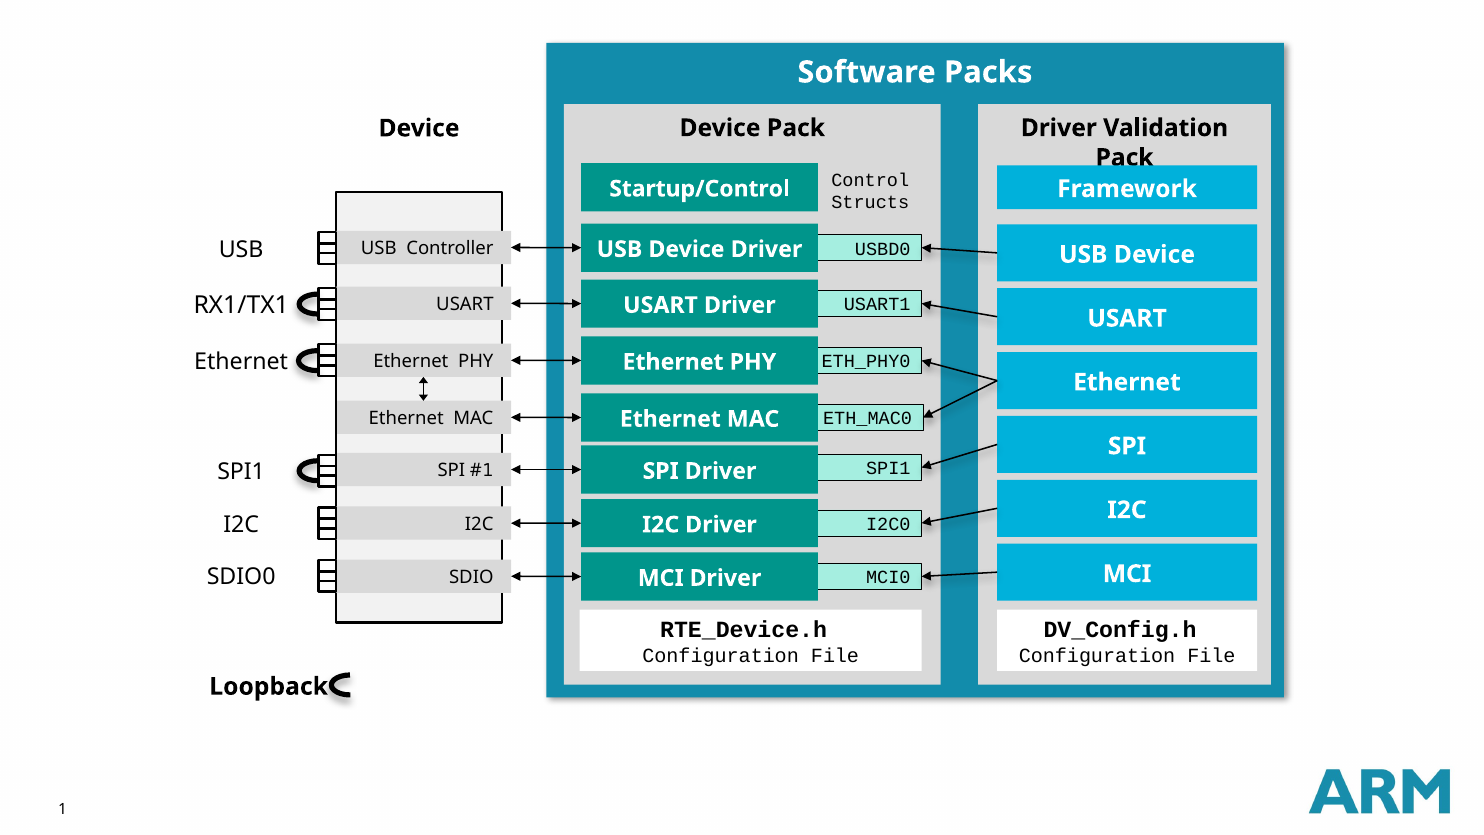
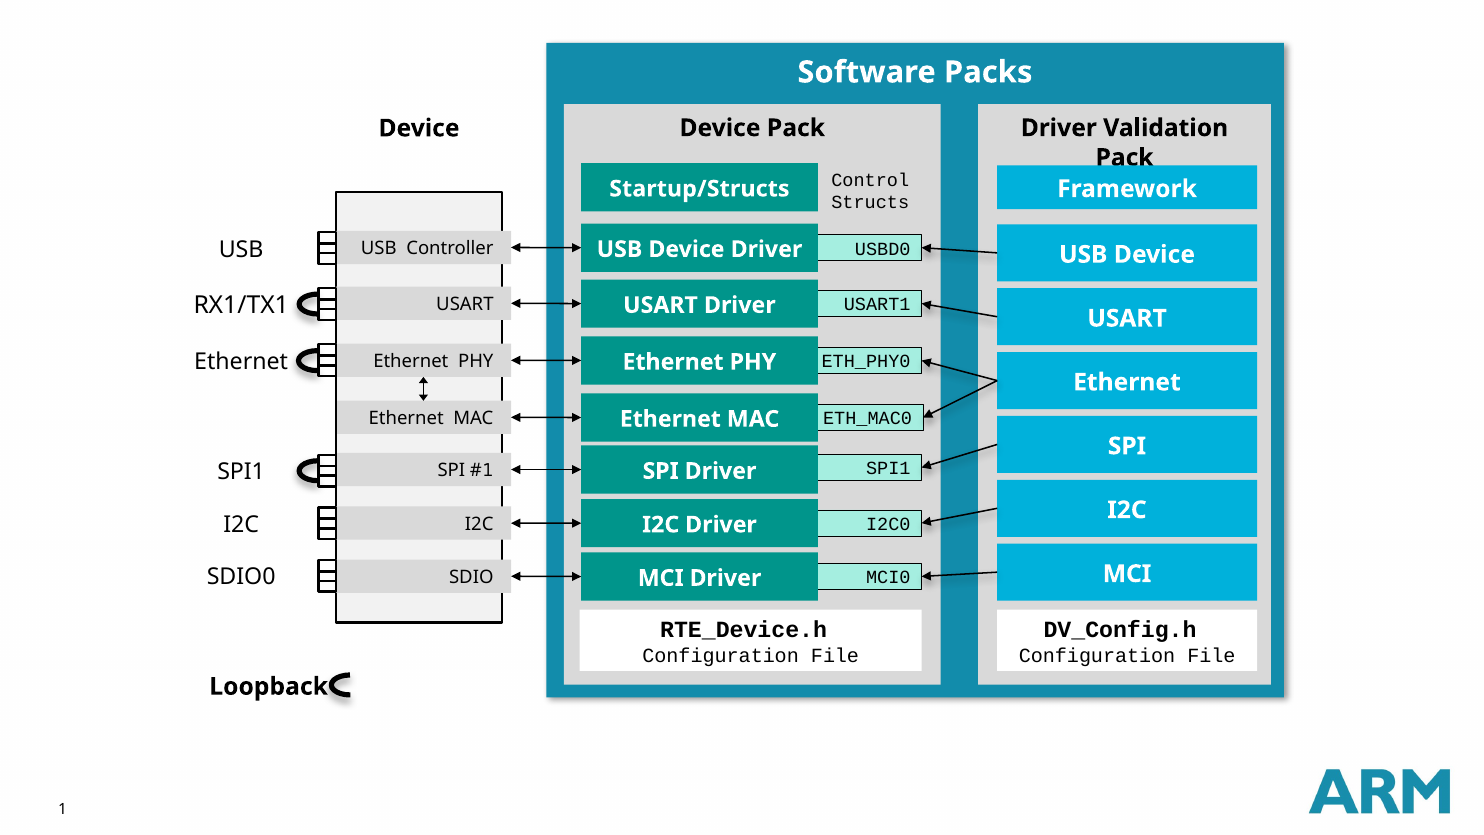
Startup/Control: Startup/Control -> Startup/Structs
